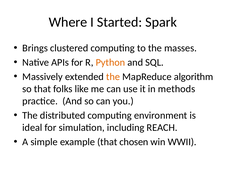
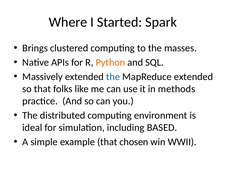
the at (113, 77) colour: orange -> blue
MapReduce algorithm: algorithm -> extended
REACH: REACH -> BASED
